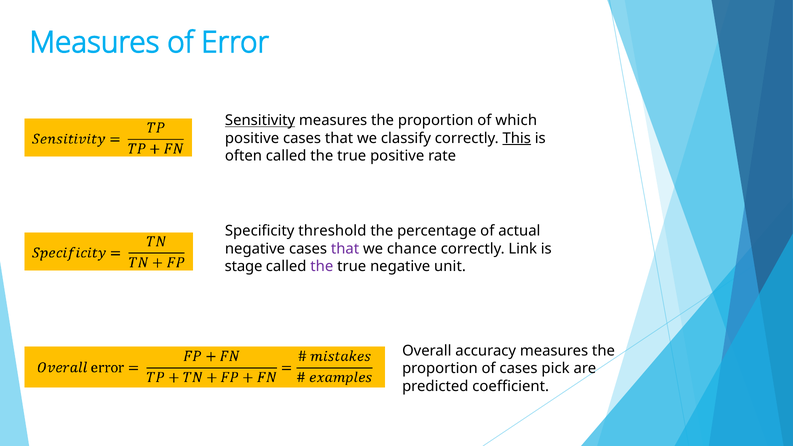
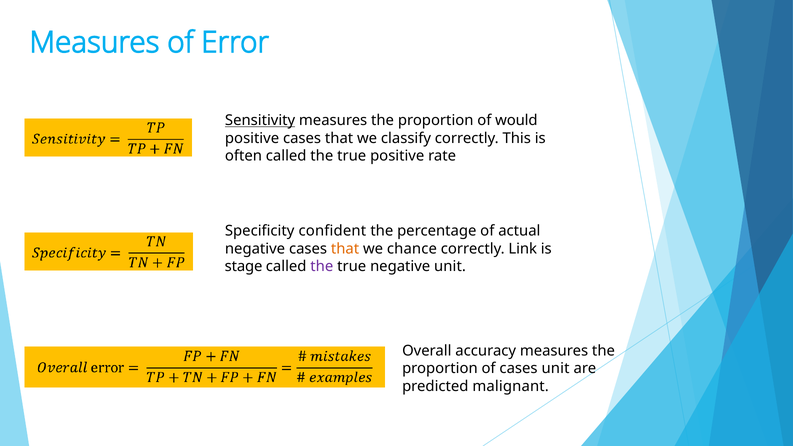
which: which -> would
This underline: present -> none
threshold: threshold -> confident
that at (345, 249) colour: purple -> orange
cases pick: pick -> unit
coefficient: coefficient -> malignant
